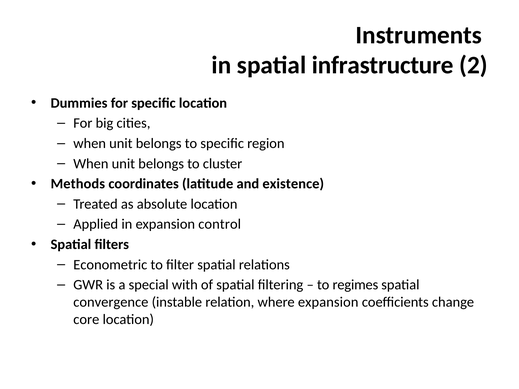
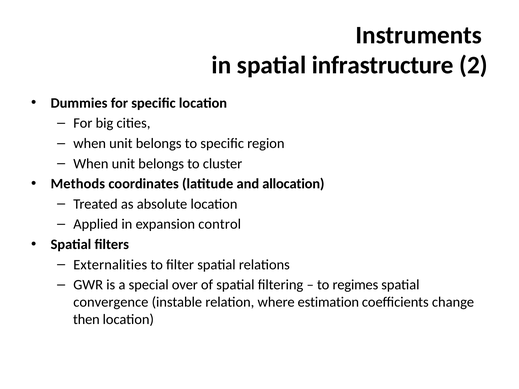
existence: existence -> allocation
Econometric: Econometric -> Externalities
with: with -> over
where expansion: expansion -> estimation
core: core -> then
